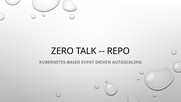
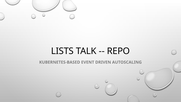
ZERO: ZERO -> LISTS
